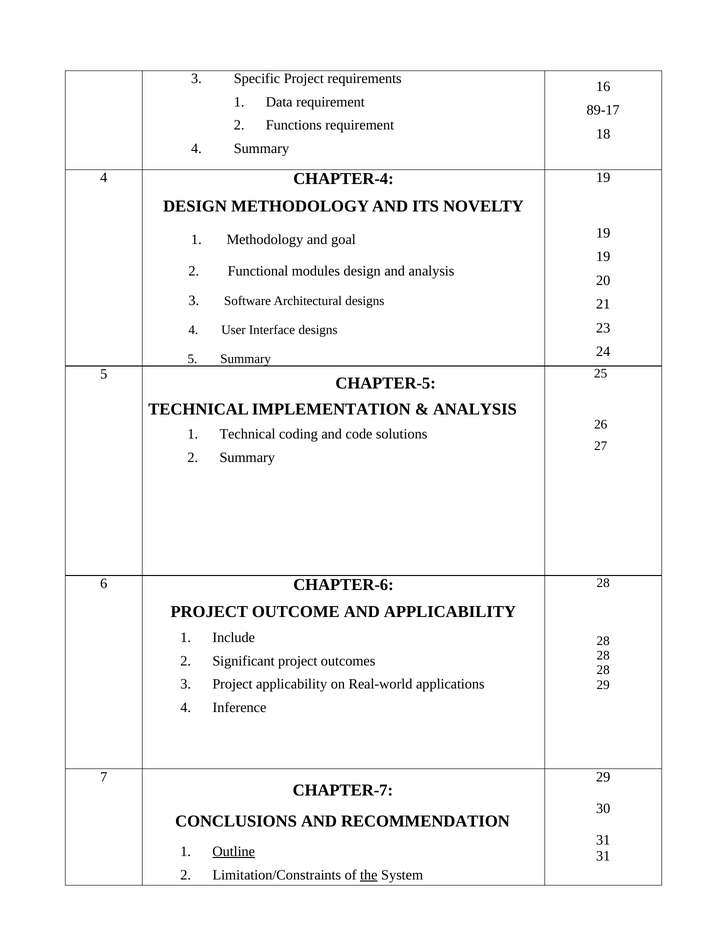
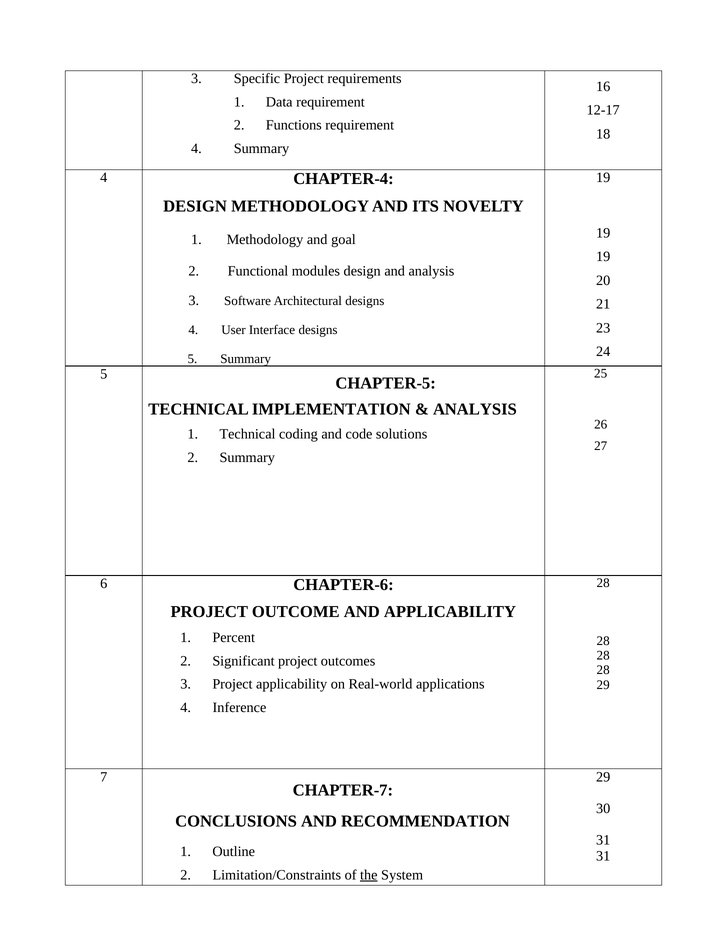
89-17: 89-17 -> 12-17
Include: Include -> Percent
Outline underline: present -> none
